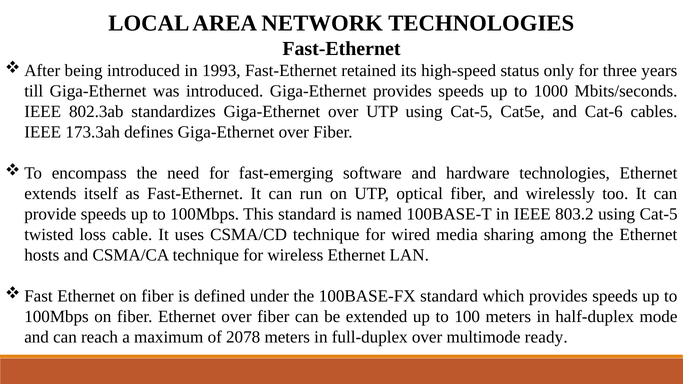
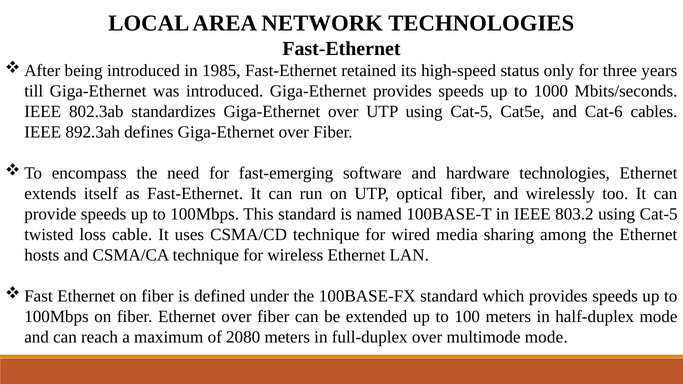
1993: 1993 -> 1985
173.3ah: 173.3ah -> 892.3ah
2078: 2078 -> 2080
multimode ready: ready -> mode
